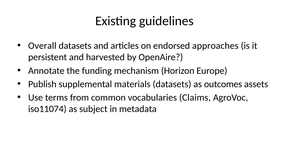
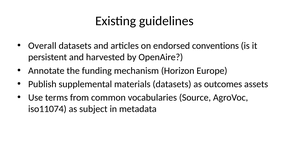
approaches: approaches -> conventions
Claims: Claims -> Source
